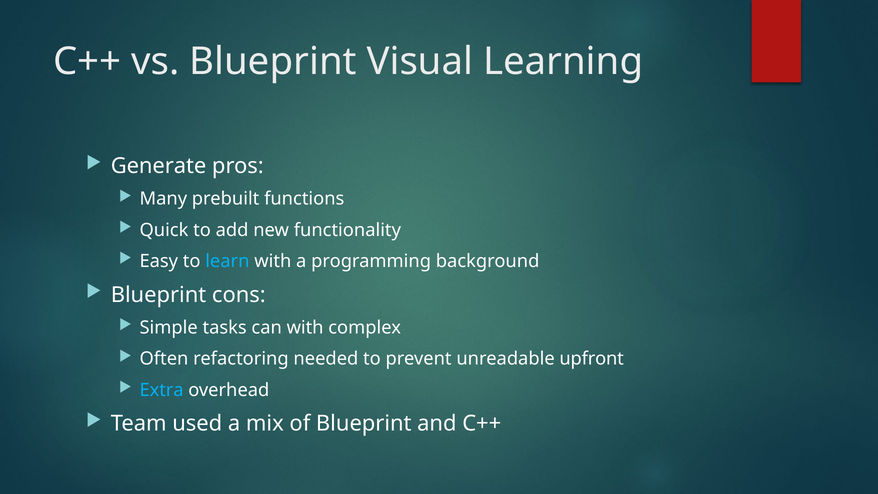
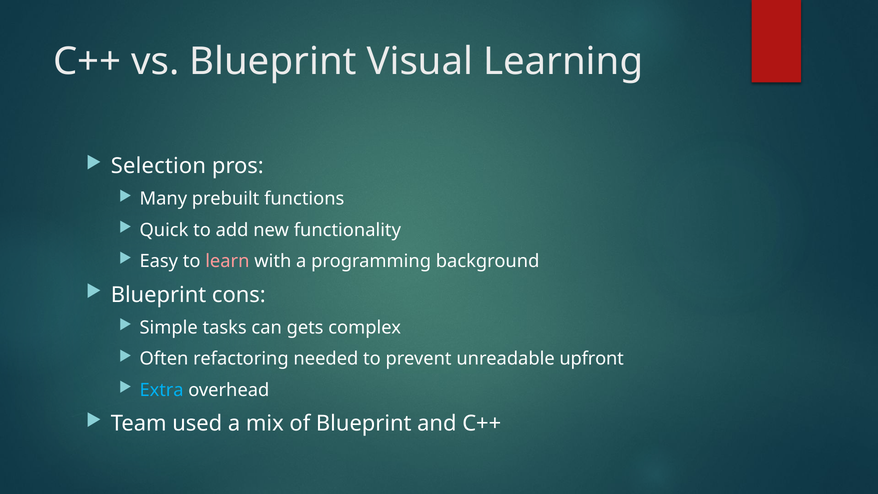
Generate: Generate -> Selection
learn colour: light blue -> pink
can with: with -> gets
